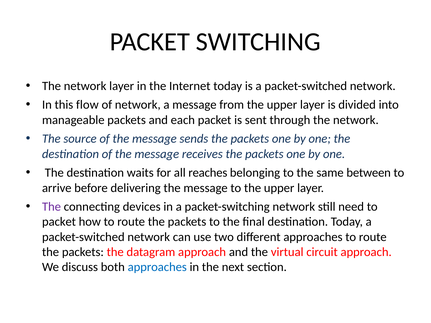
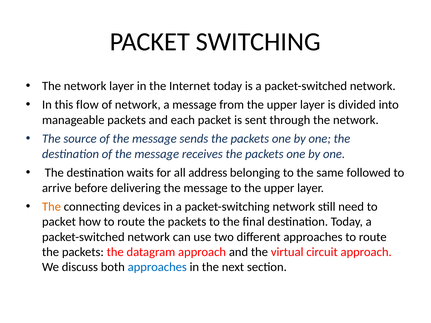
reaches: reaches -> address
between: between -> followed
The at (52, 207) colour: purple -> orange
